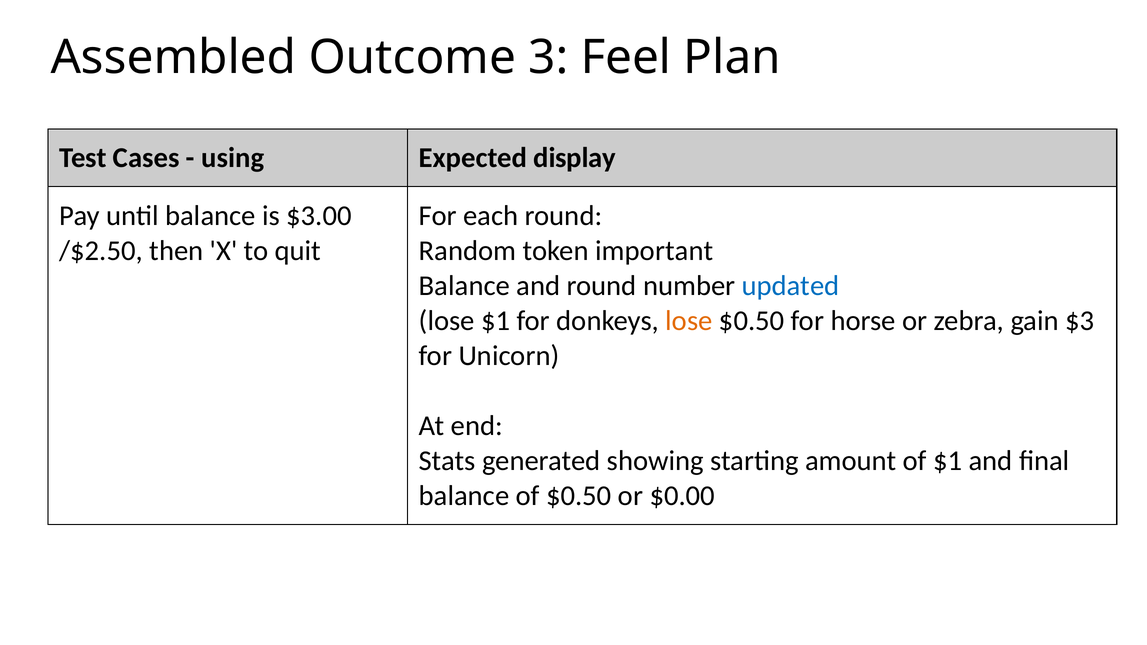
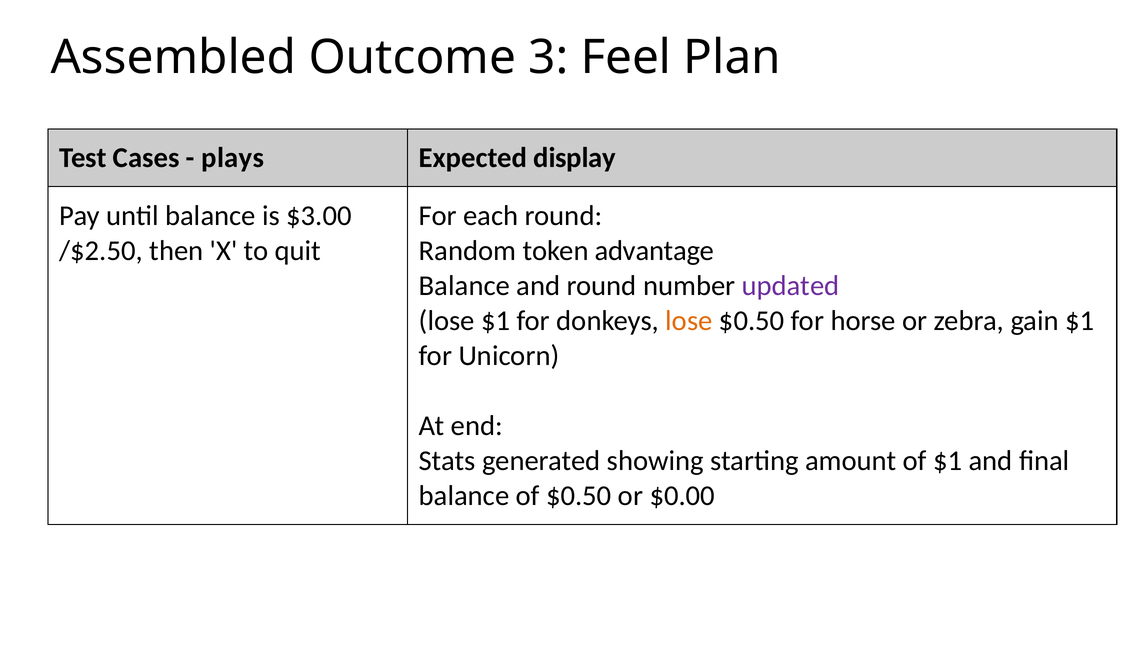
using: using -> plays
important: important -> advantage
updated colour: blue -> purple
gain $3: $3 -> $1
